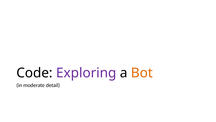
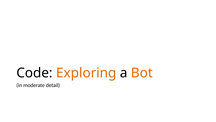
Exploring colour: purple -> orange
